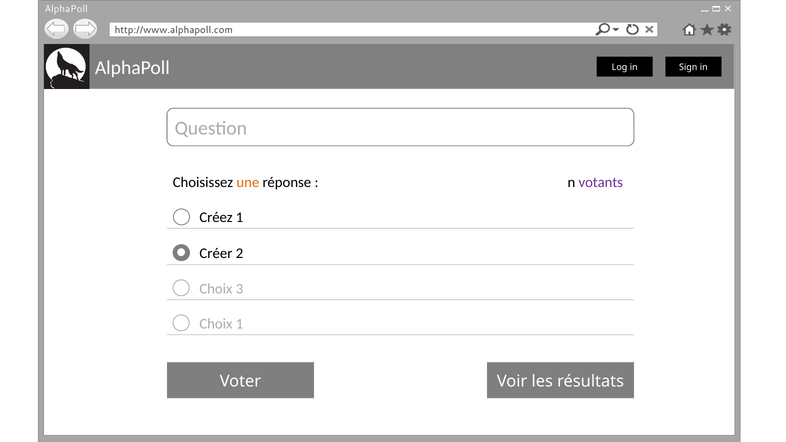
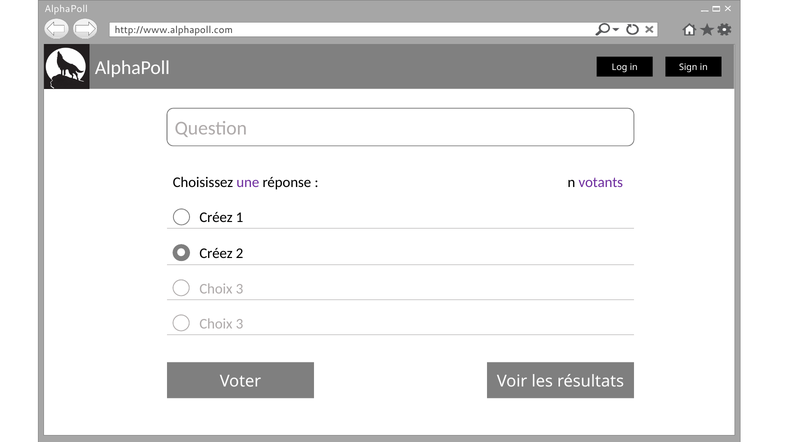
une colour: orange -> purple
Créer at (216, 254): Créer -> Créez
1 at (240, 324): 1 -> 3
